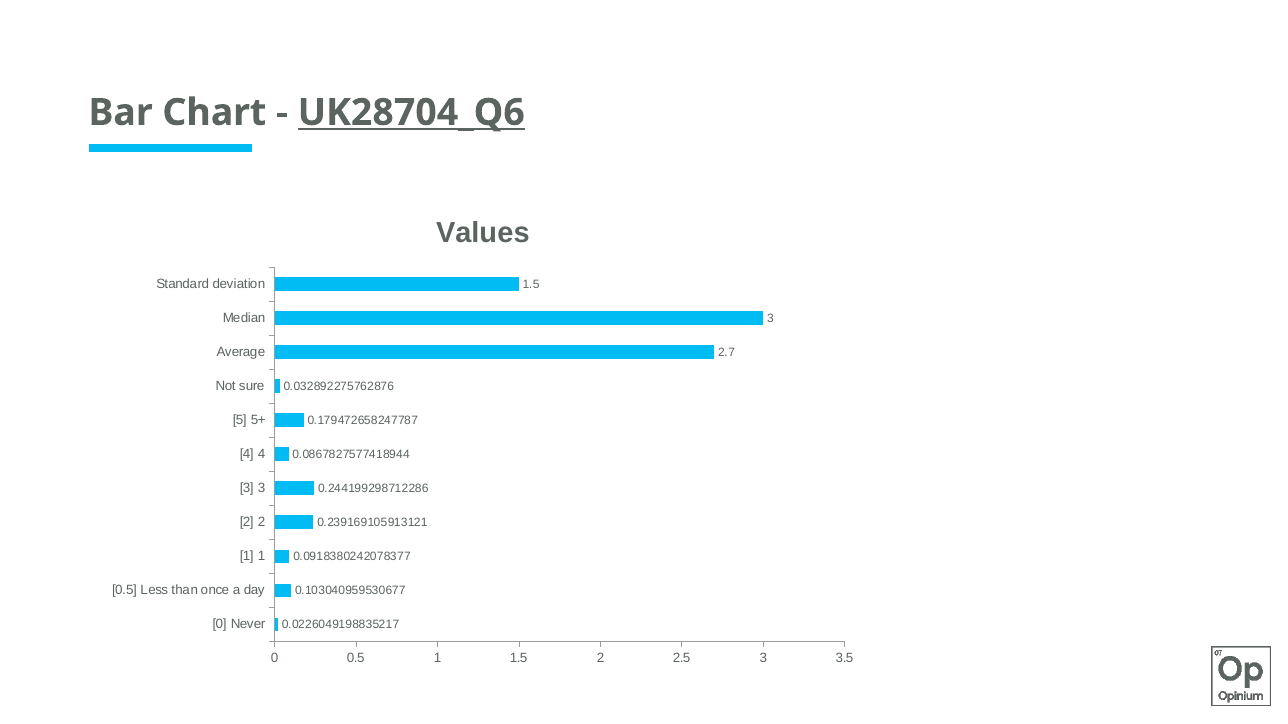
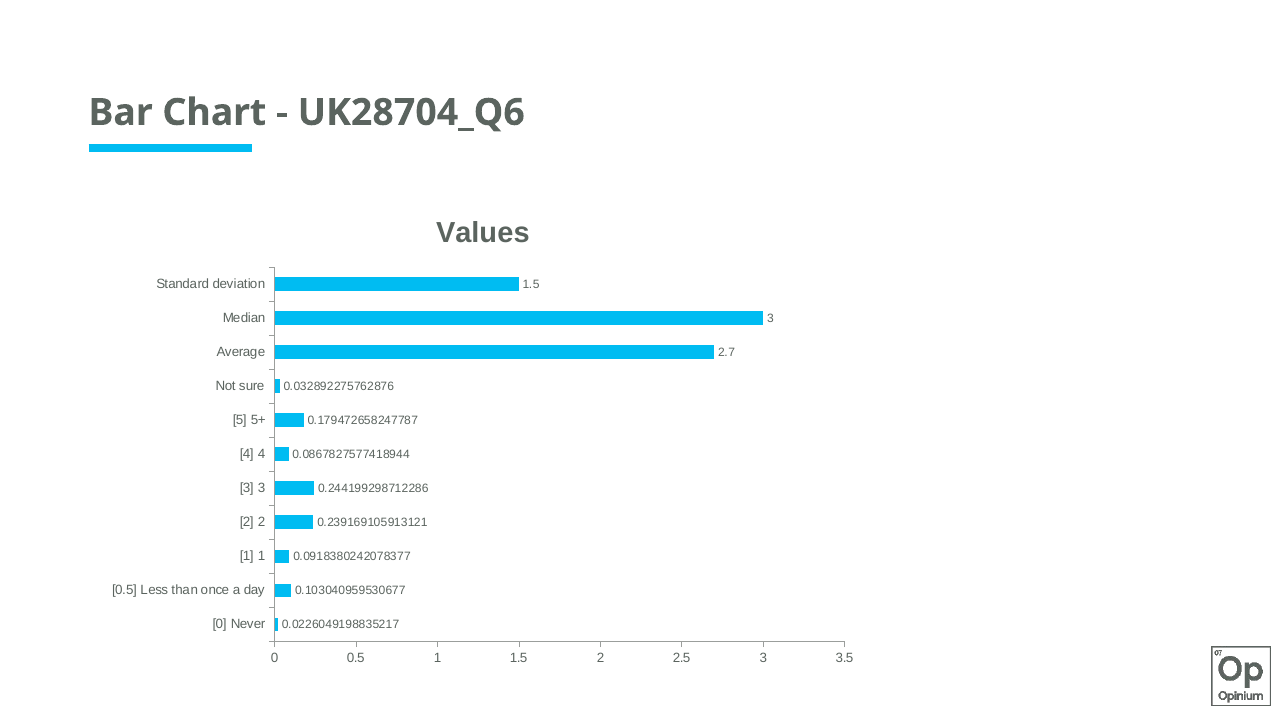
UK28704_Q6 underline: present -> none
